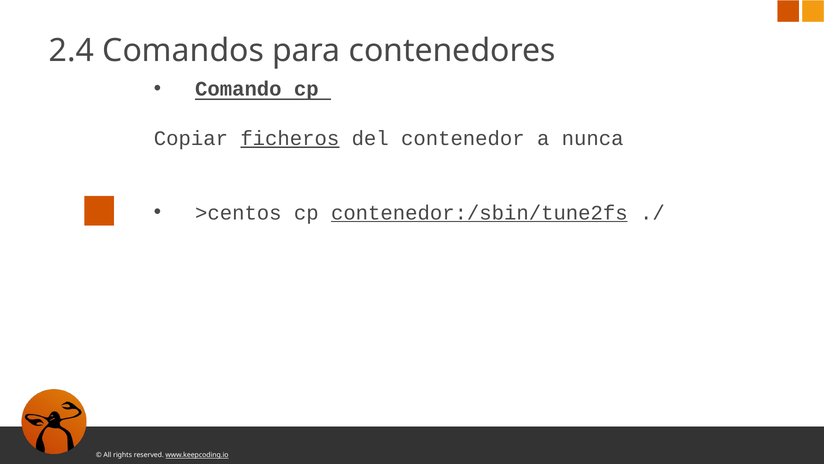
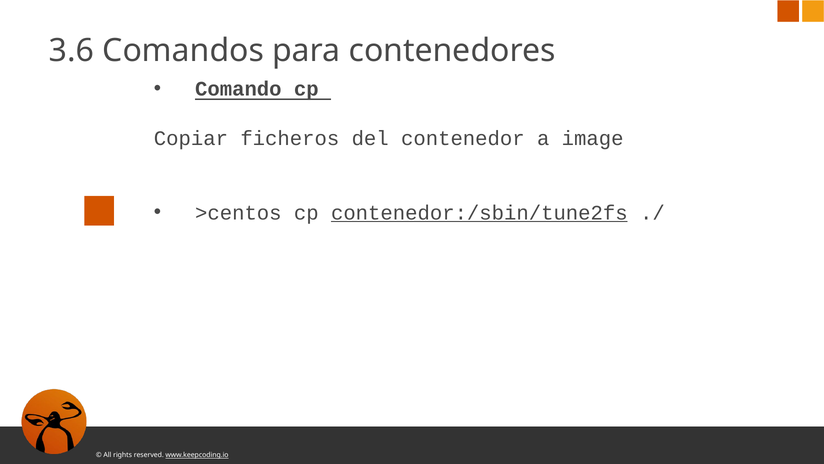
2.4: 2.4 -> 3.6
ficheros underline: present -> none
nunca: nunca -> image
